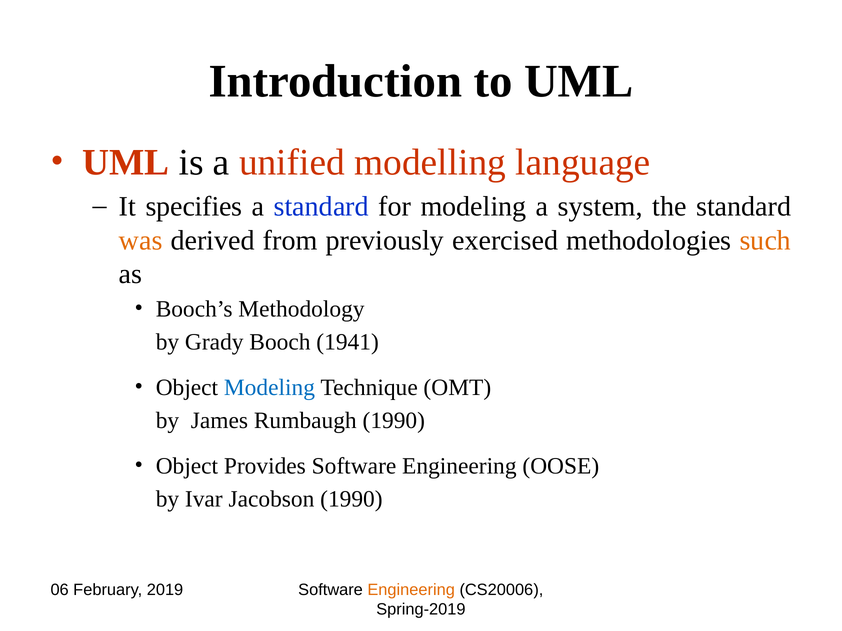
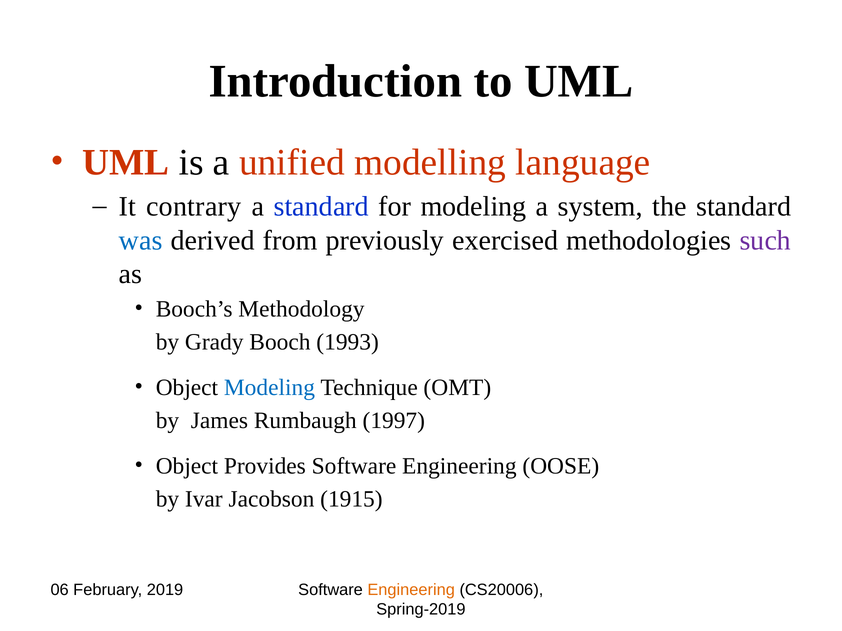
specifies: specifies -> contrary
was colour: orange -> blue
such colour: orange -> purple
1941: 1941 -> 1993
Rumbaugh 1990: 1990 -> 1997
Jacobson 1990: 1990 -> 1915
